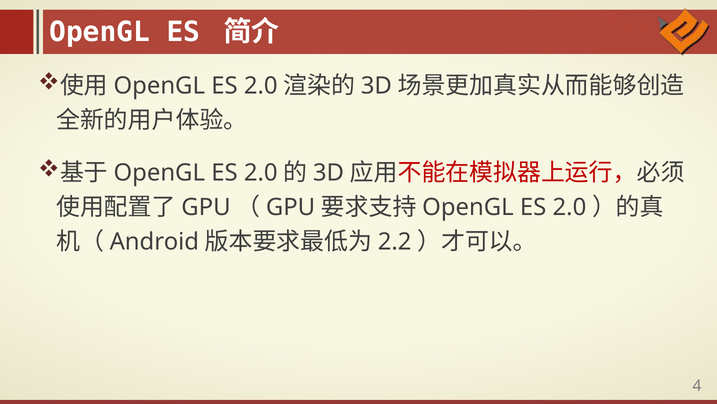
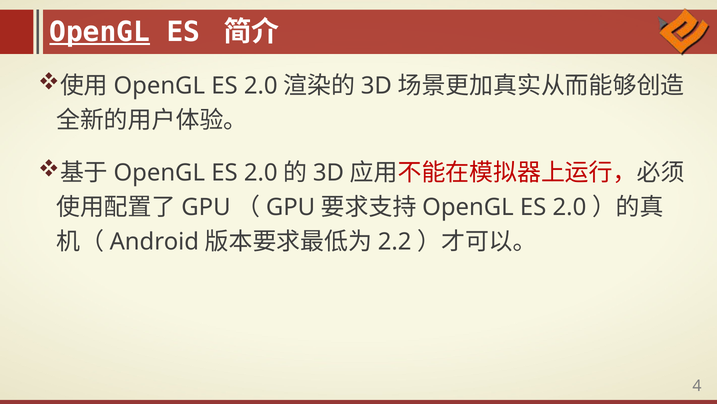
OpenGL at (100, 32) underline: none -> present
